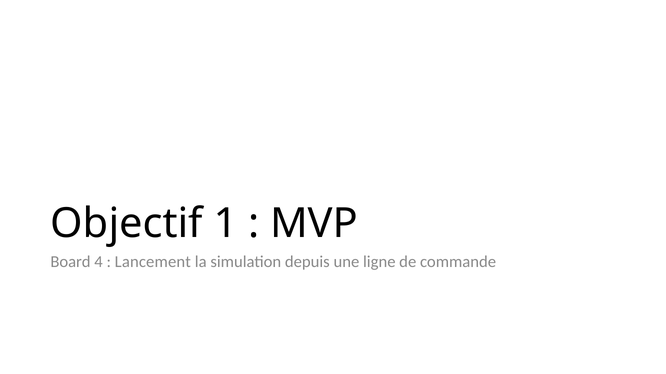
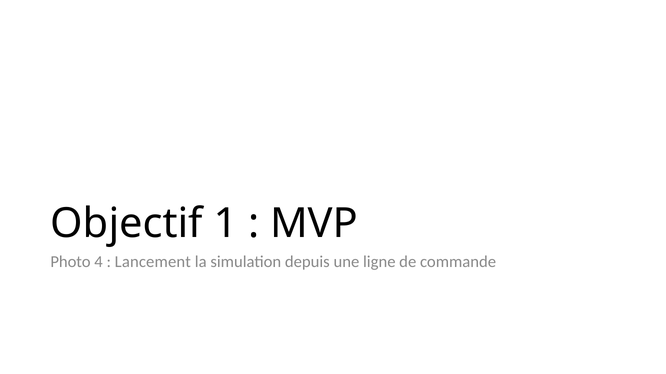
Board: Board -> Photo
